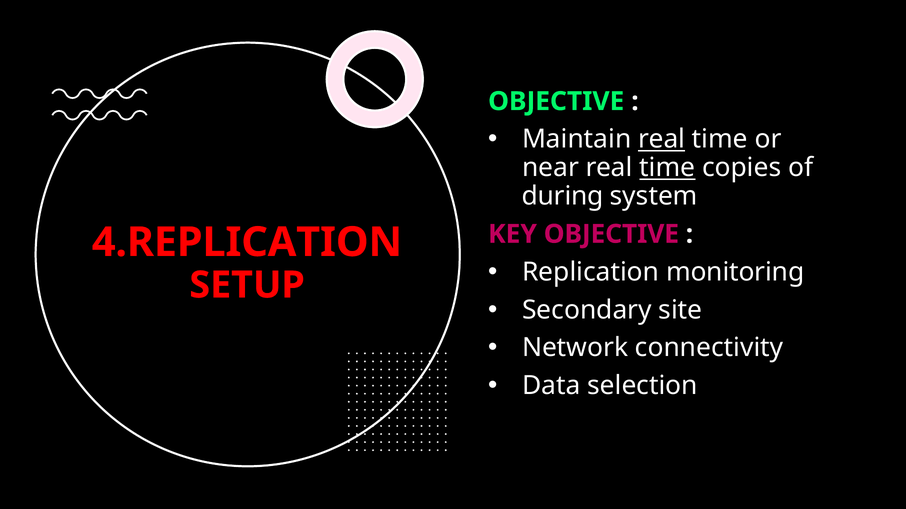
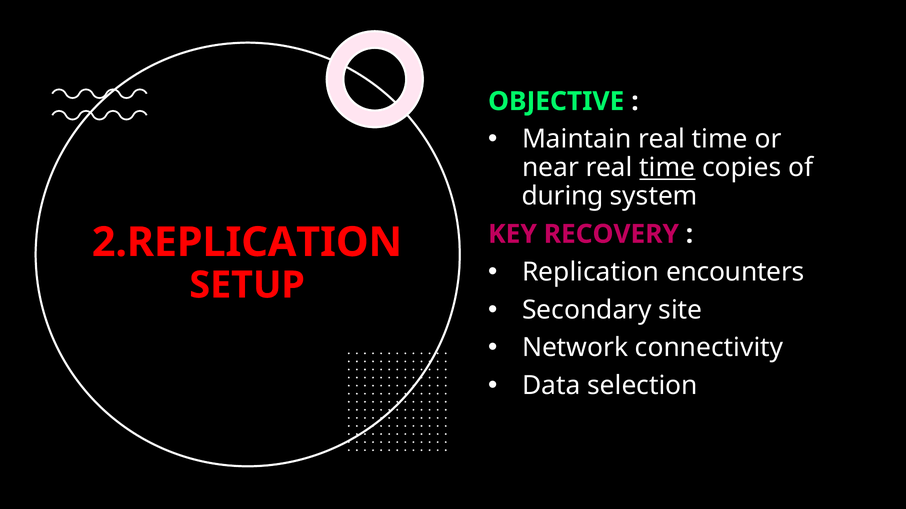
real at (662, 139) underline: present -> none
KEY OBJECTIVE: OBJECTIVE -> RECOVERY
4.REPLICATION: 4.REPLICATION -> 2.REPLICATION
monitoring: monitoring -> encounters
